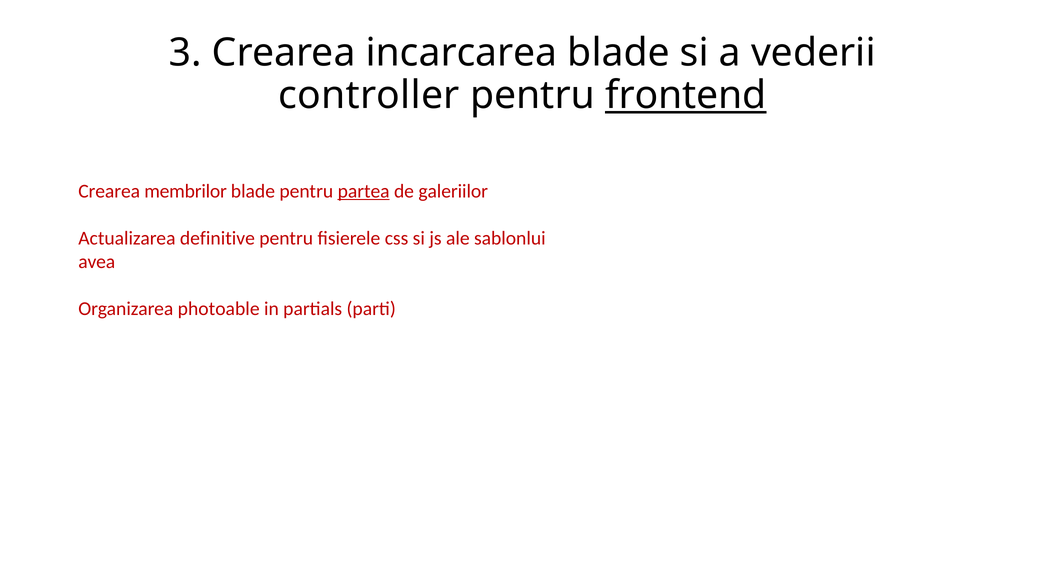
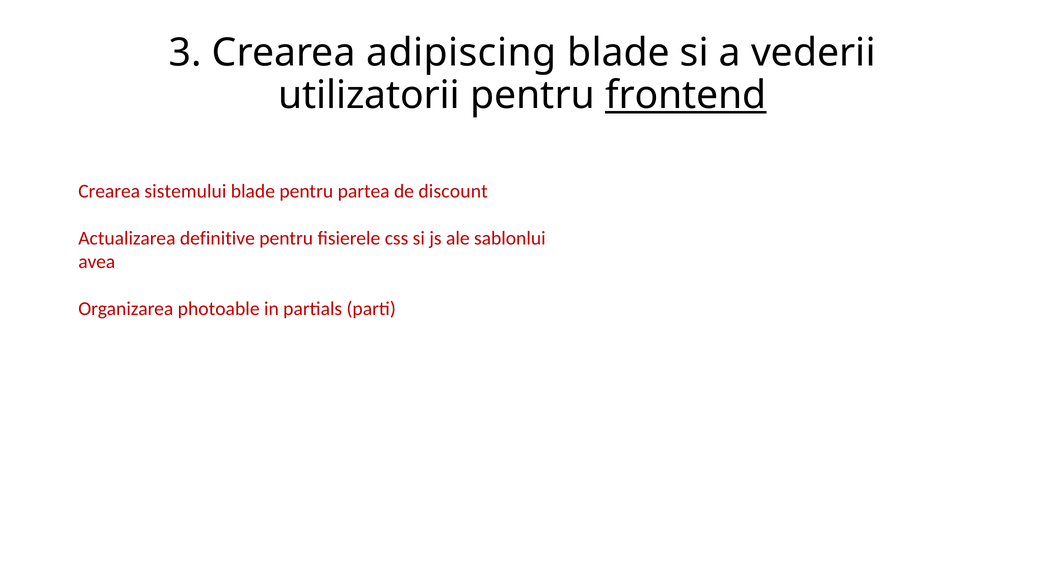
incarcarea: incarcarea -> adipiscing
controller: controller -> utilizatorii
membrilor: membrilor -> sistemului
partea underline: present -> none
galeriilor: galeriilor -> discount
